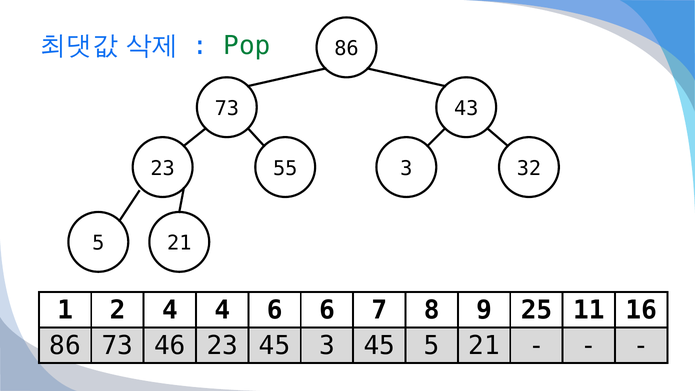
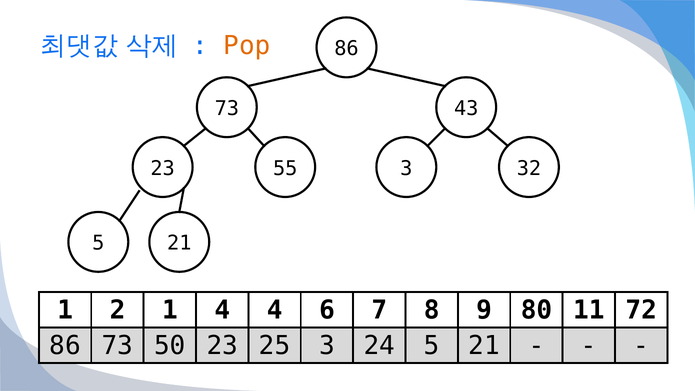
Pop colour: green -> orange
2 4: 4 -> 1
4 6: 6 -> 4
25: 25 -> 80
16: 16 -> 72
46: 46 -> 50
23 45: 45 -> 25
3 45: 45 -> 24
